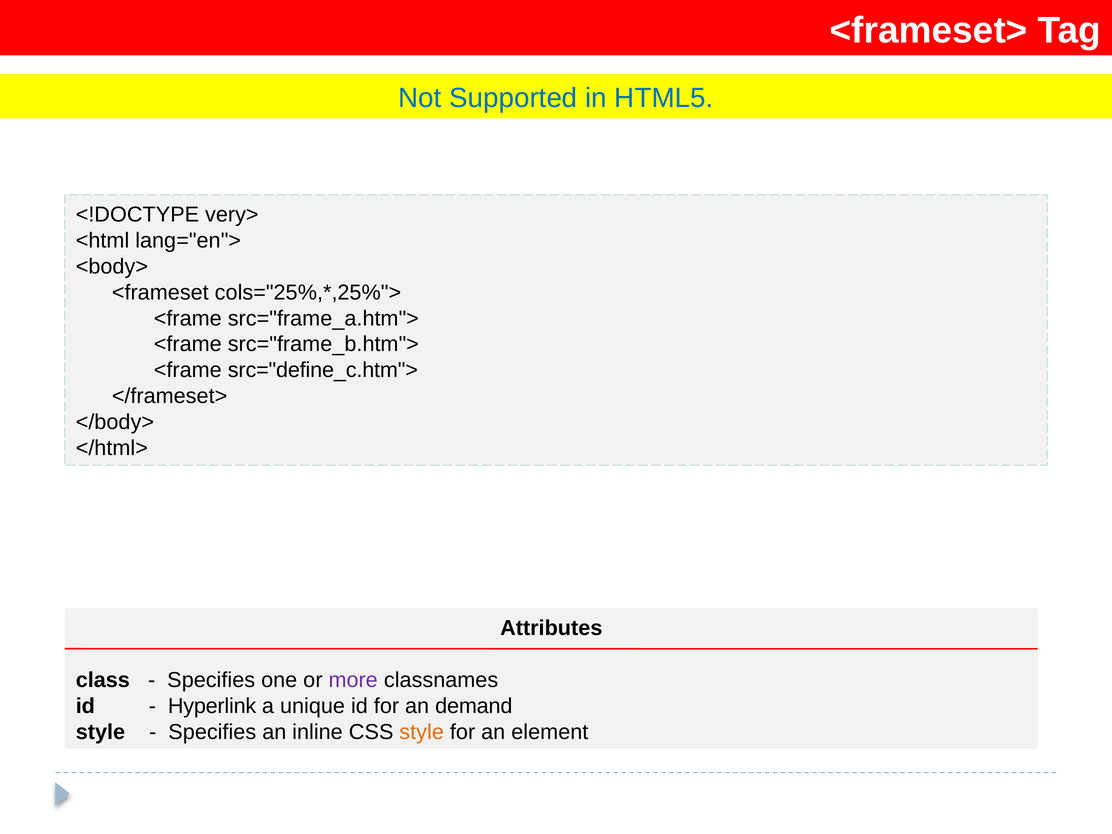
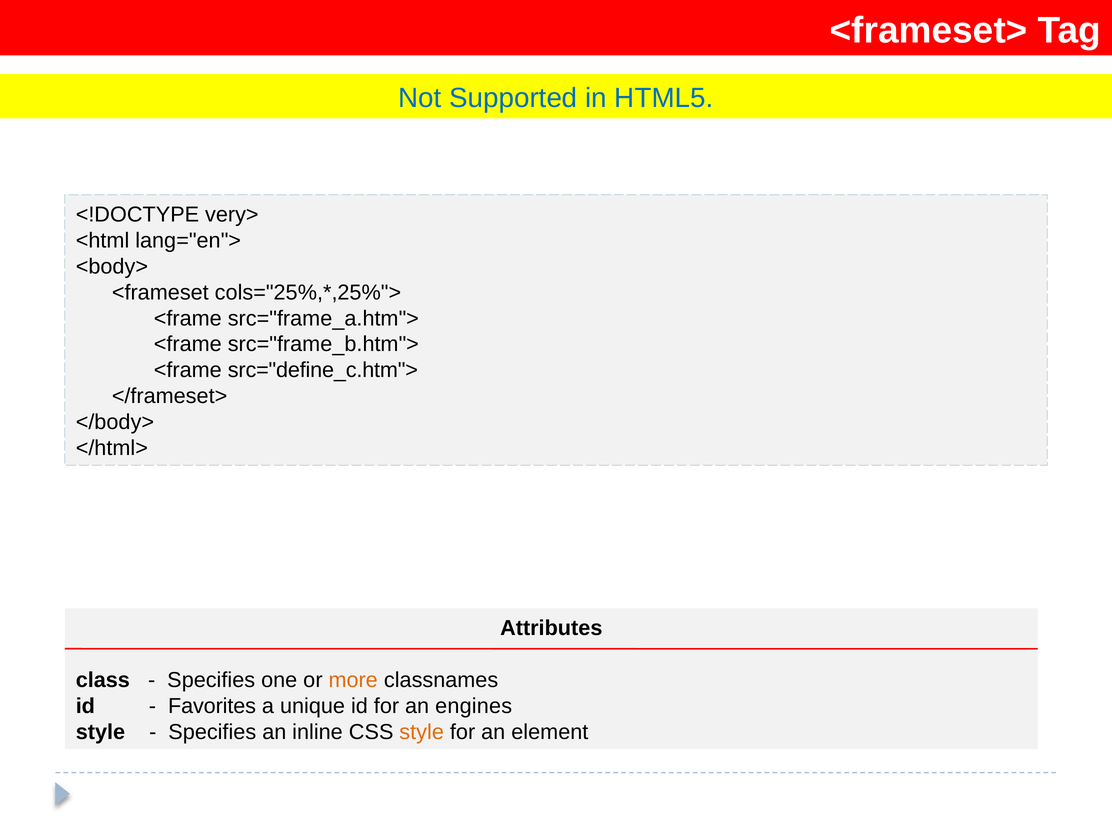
more colour: purple -> orange
Hyperlink: Hyperlink -> Favorites
demand: demand -> engines
